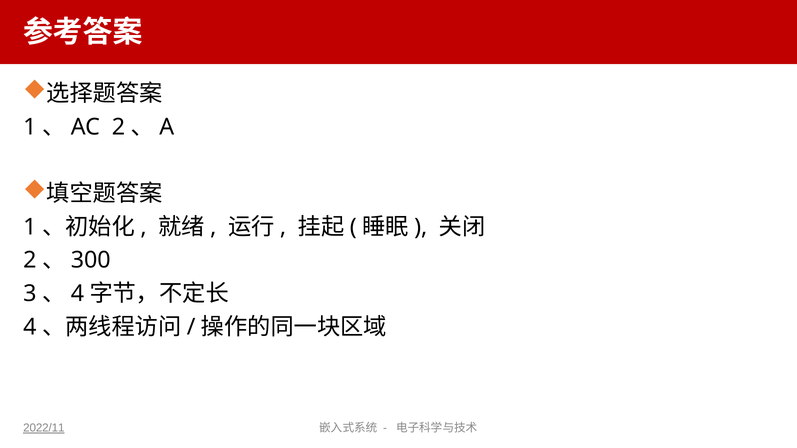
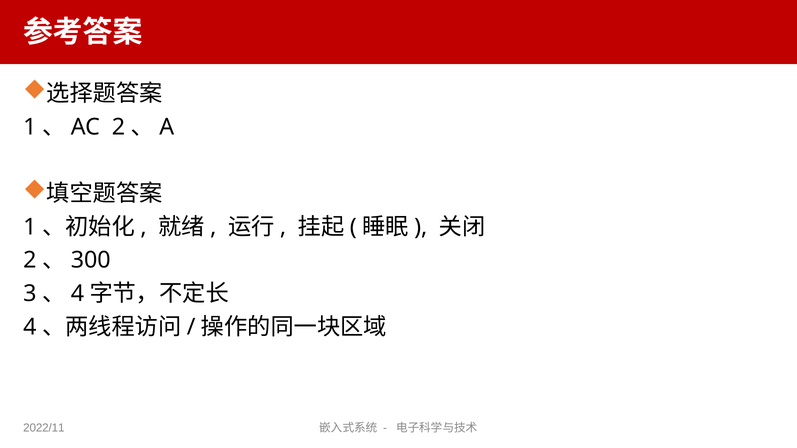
2022/11 underline: present -> none
